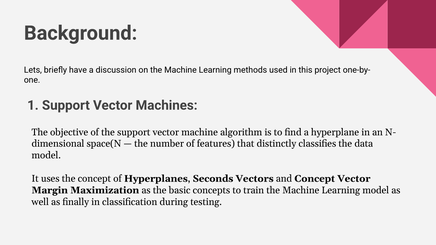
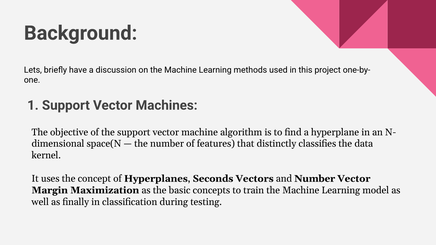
model at (46, 156): model -> kernel
and Concept: Concept -> Number
